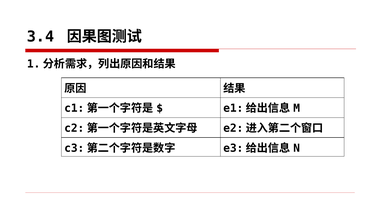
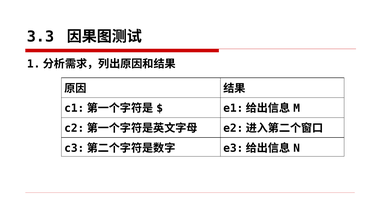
3.4: 3.4 -> 3.3
